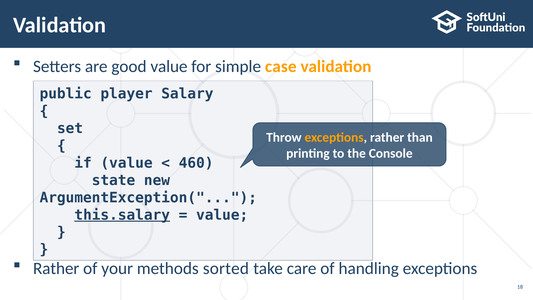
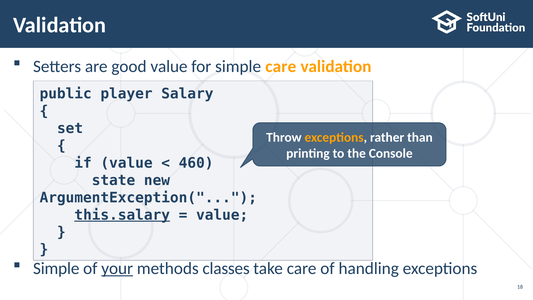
simple case: case -> care
Rather at (56, 268): Rather -> Simple
your underline: none -> present
sorted: sorted -> classes
